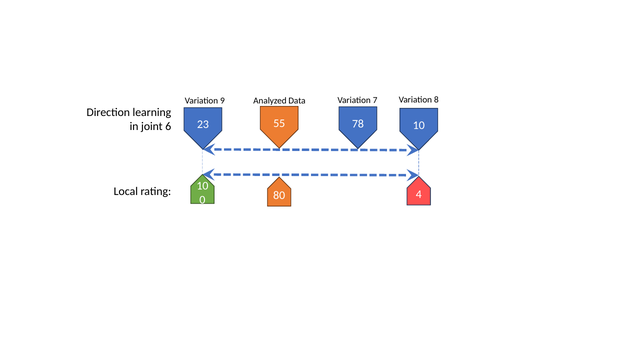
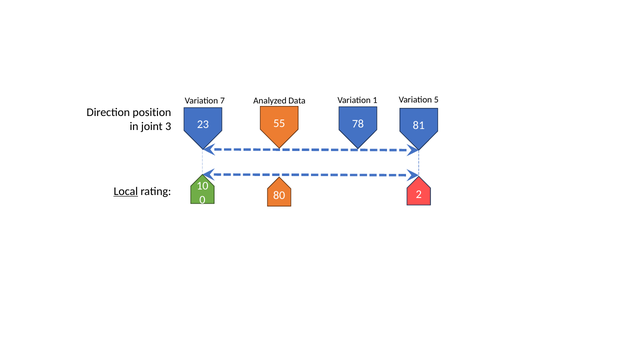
9: 9 -> 7
7: 7 -> 1
8: 8 -> 5
learning: learning -> position
55 10: 10 -> 81
6: 6 -> 3
Local underline: none -> present
4: 4 -> 2
